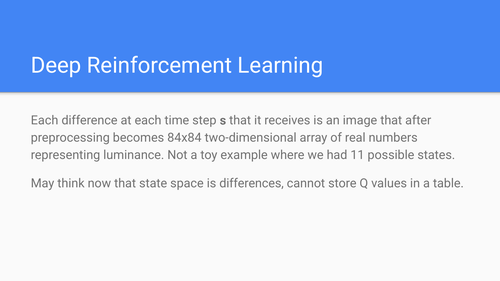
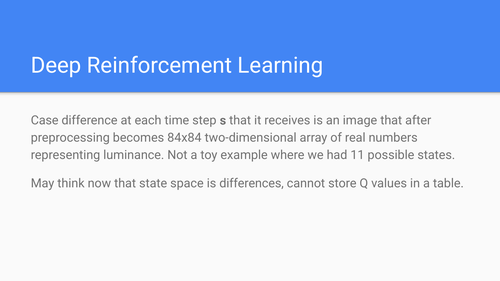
Each at (45, 121): Each -> Case
